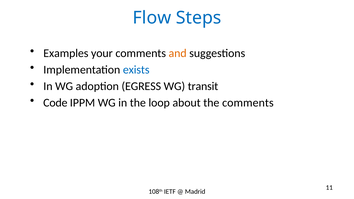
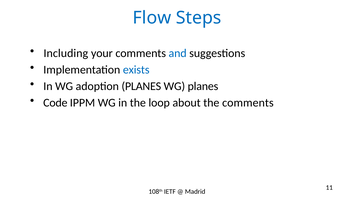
Examples: Examples -> Including
and colour: orange -> blue
adoption EGRESS: EGRESS -> PLANES
WG transit: transit -> planes
